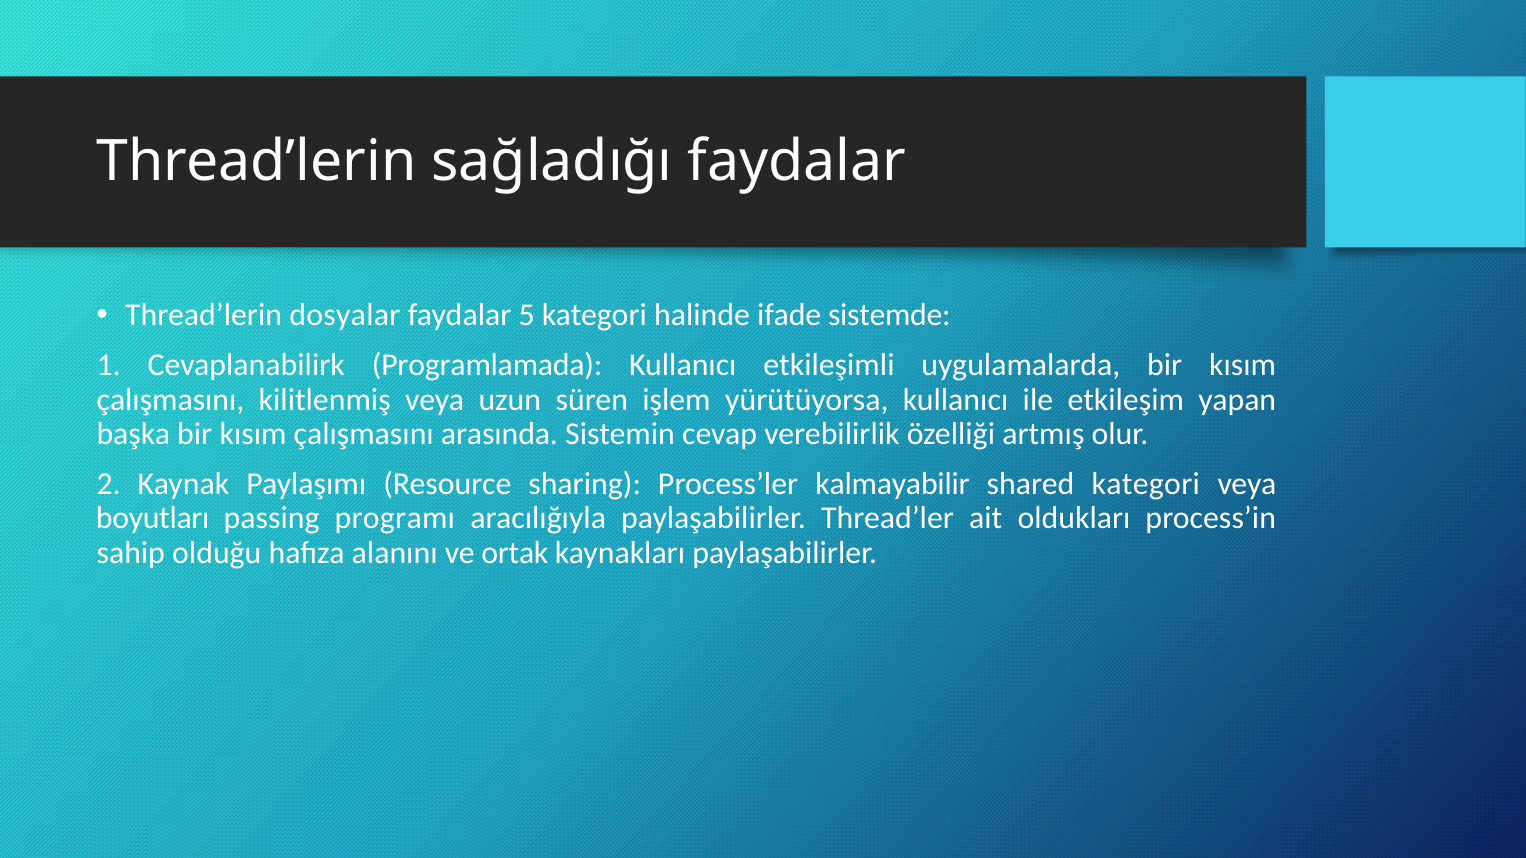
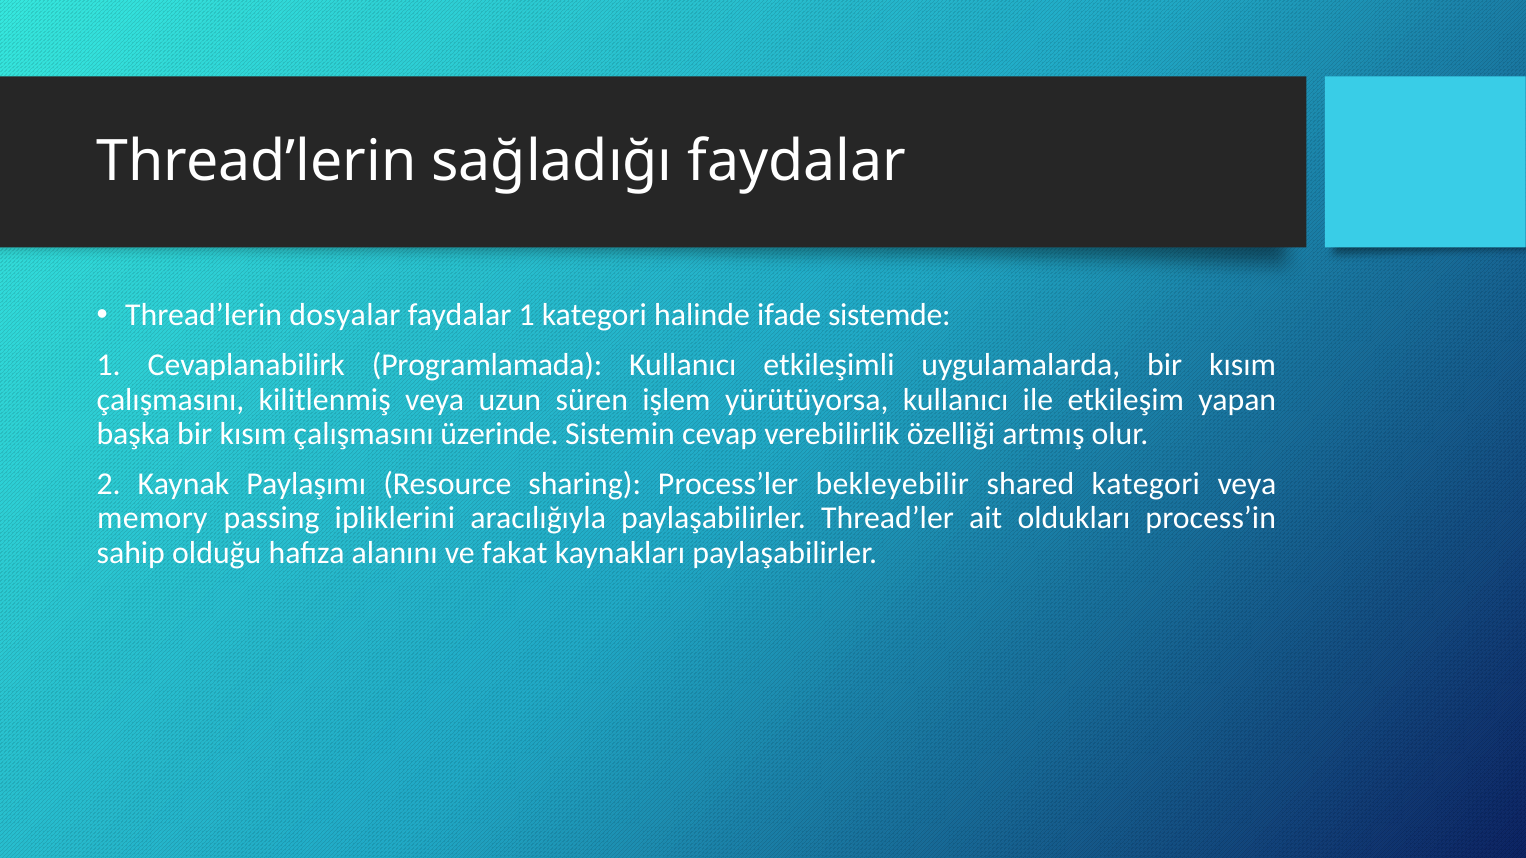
faydalar 5: 5 -> 1
arasında: arasında -> üzerinde
kalmayabilir: kalmayabilir -> bekleyebilir
boyutları: boyutları -> memory
programı: programı -> ipliklerini
ortak: ortak -> fakat
